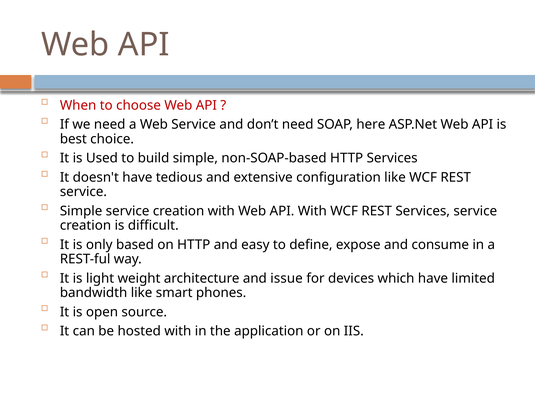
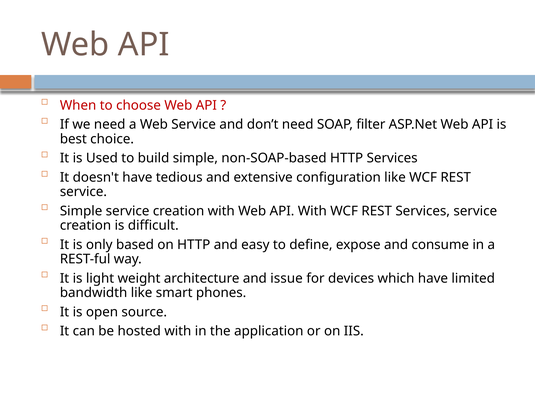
here: here -> filter
